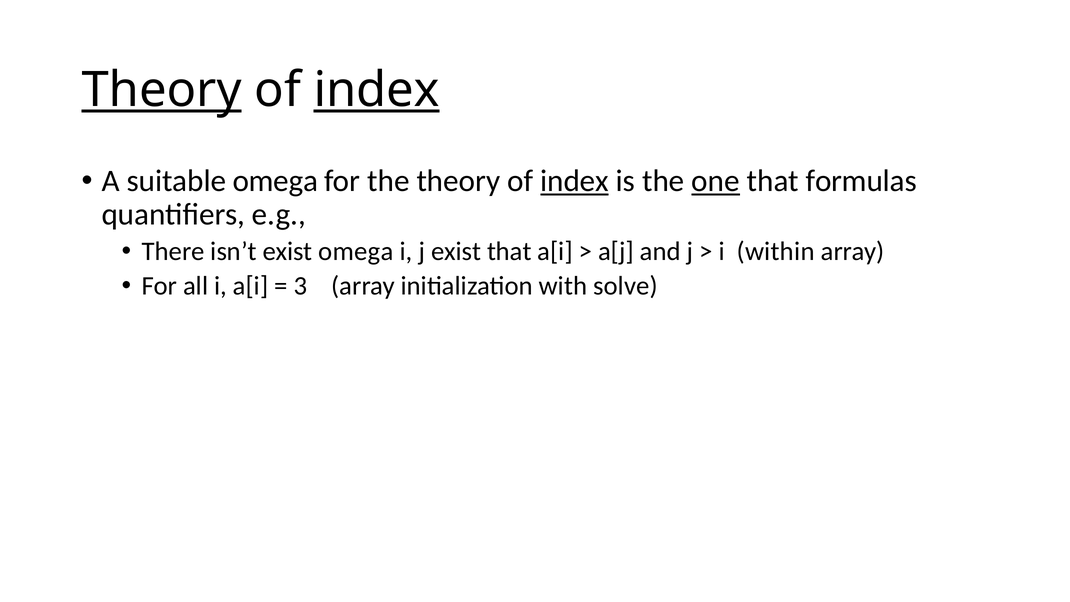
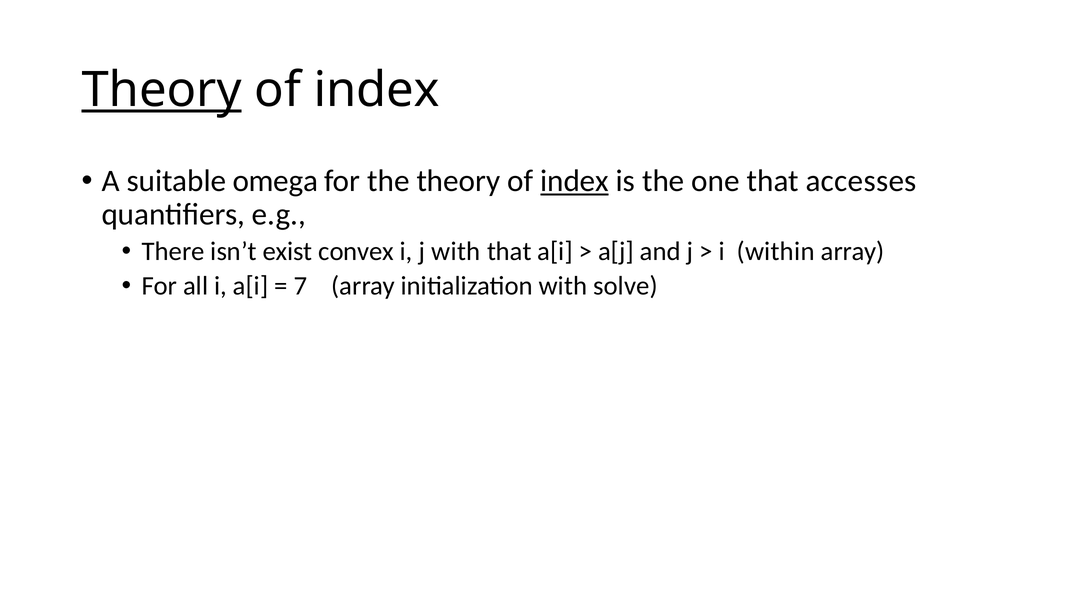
index at (377, 90) underline: present -> none
one underline: present -> none
formulas: formulas -> accesses
exist omega: omega -> convex
j exist: exist -> with
3: 3 -> 7
